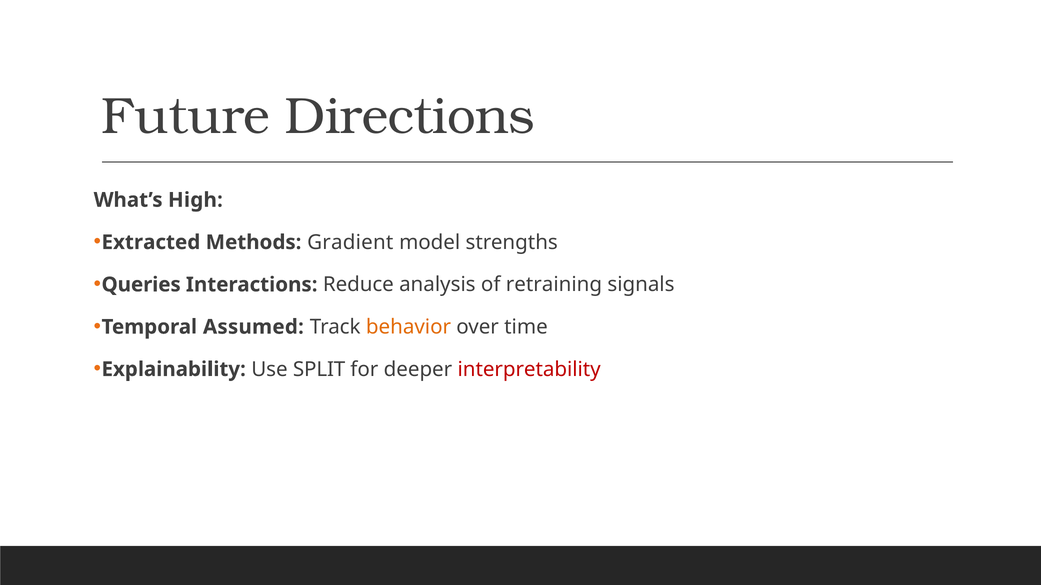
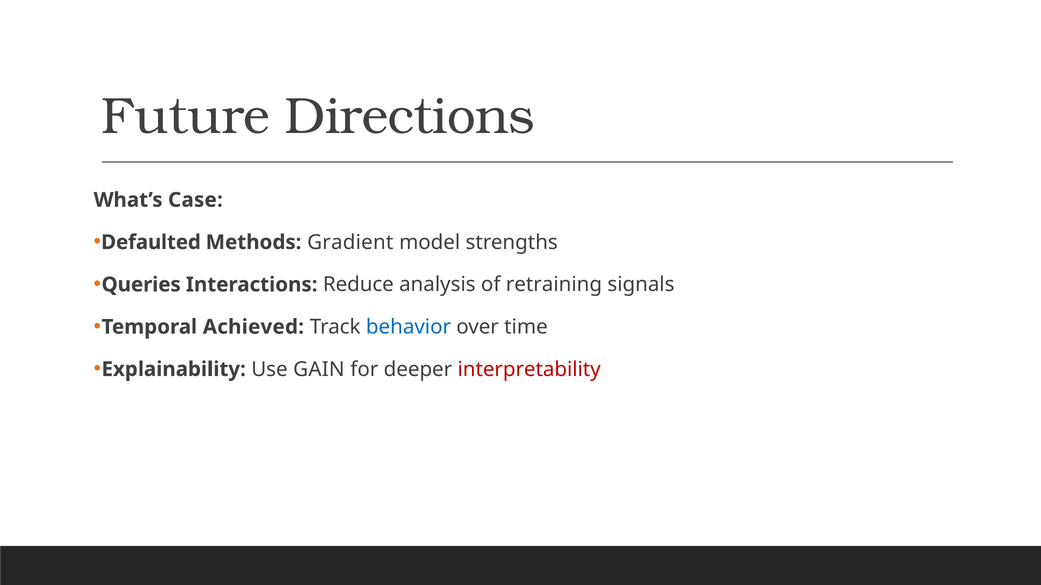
High: High -> Case
Extracted: Extracted -> Defaulted
Assumed: Assumed -> Achieved
behavior colour: orange -> blue
SPLIT: SPLIT -> GAIN
